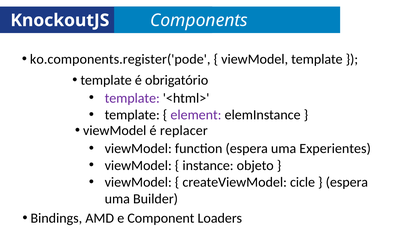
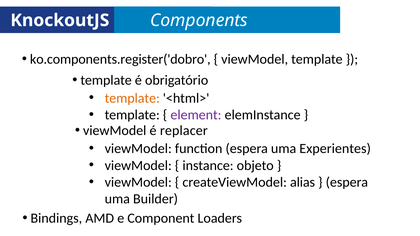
ko.components.register('pode: ko.components.register('pode -> ko.components.register('dobro
template at (132, 98) colour: purple -> orange
cicle: cicle -> alias
